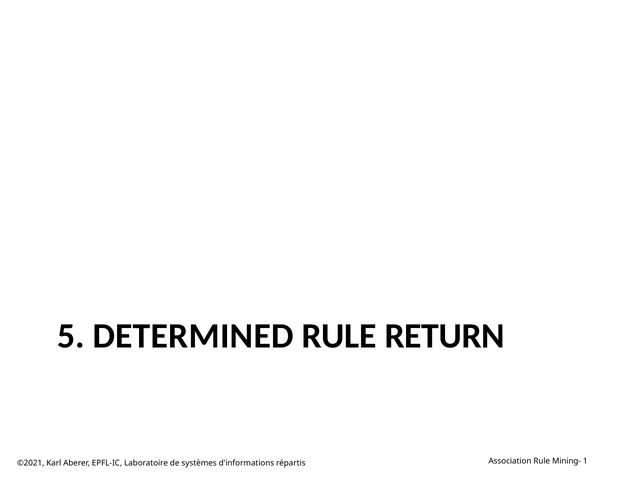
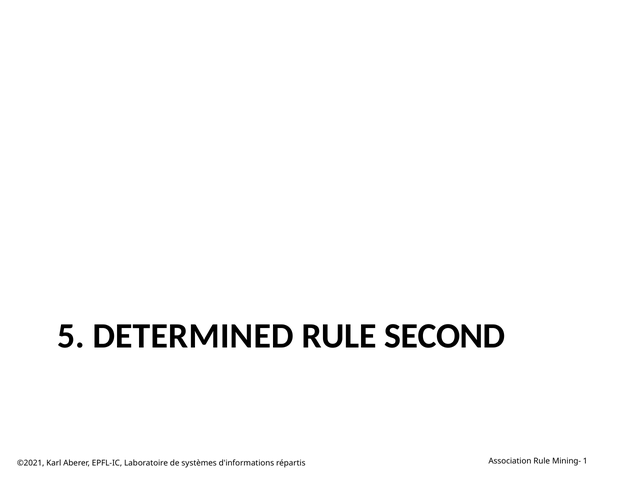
RETURN: RETURN -> SECOND
